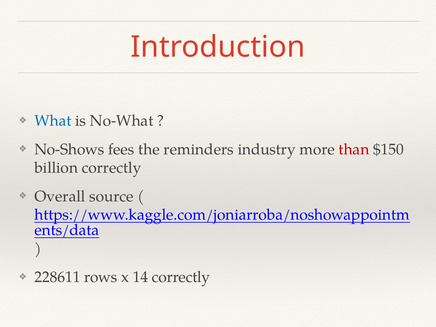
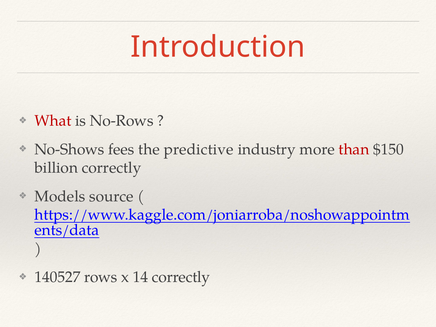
What colour: blue -> red
No-What: No-What -> No-Rows
reminders: reminders -> predictive
Overall: Overall -> Models
228611: 228611 -> 140527
